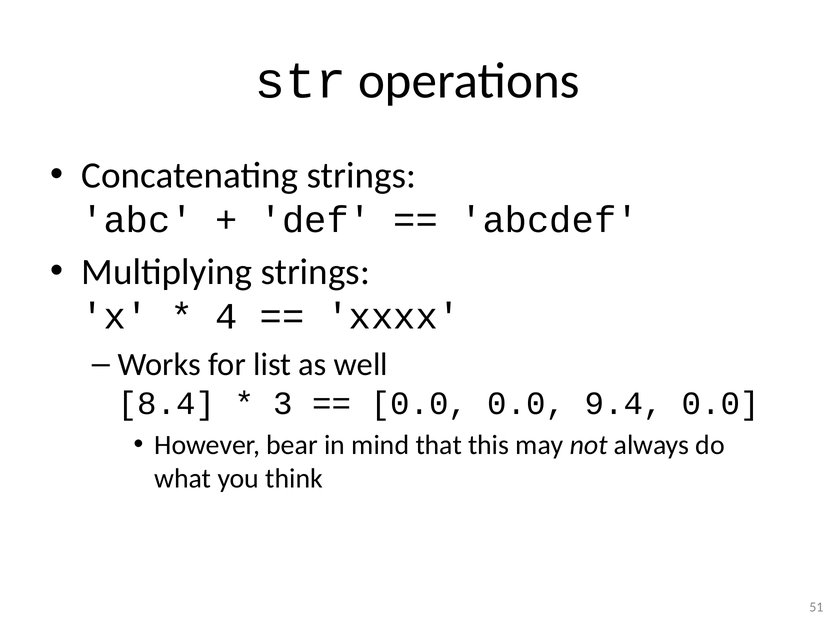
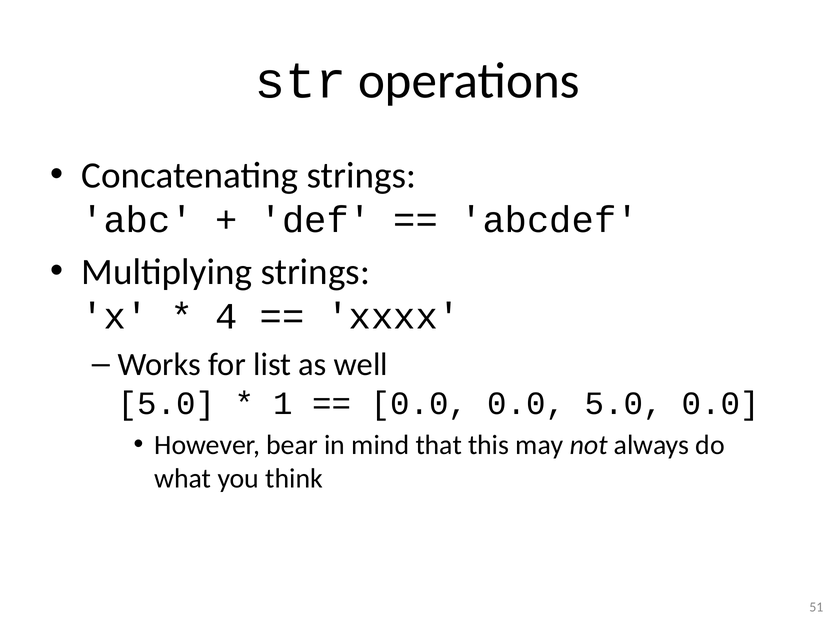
8.4 at (167, 403): 8.4 -> 5.0
3: 3 -> 1
0.0 9.4: 9.4 -> 5.0
